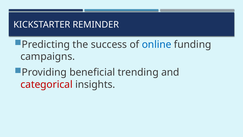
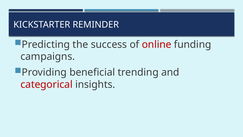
online colour: blue -> red
